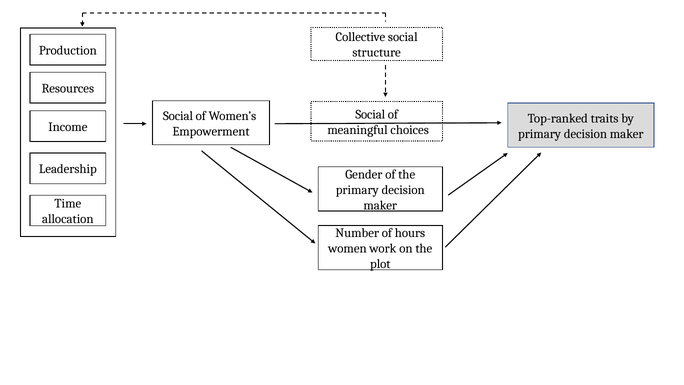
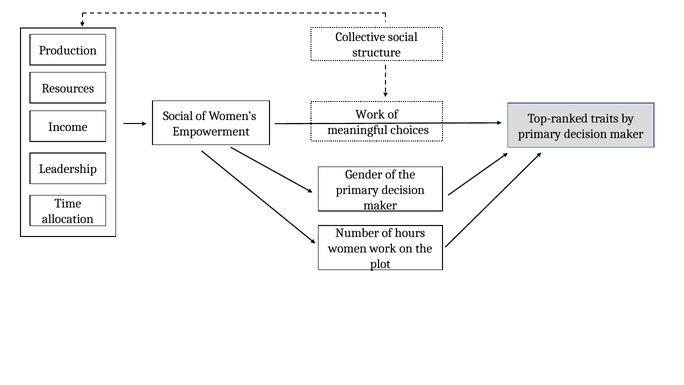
Social at (370, 114): Social -> Work
